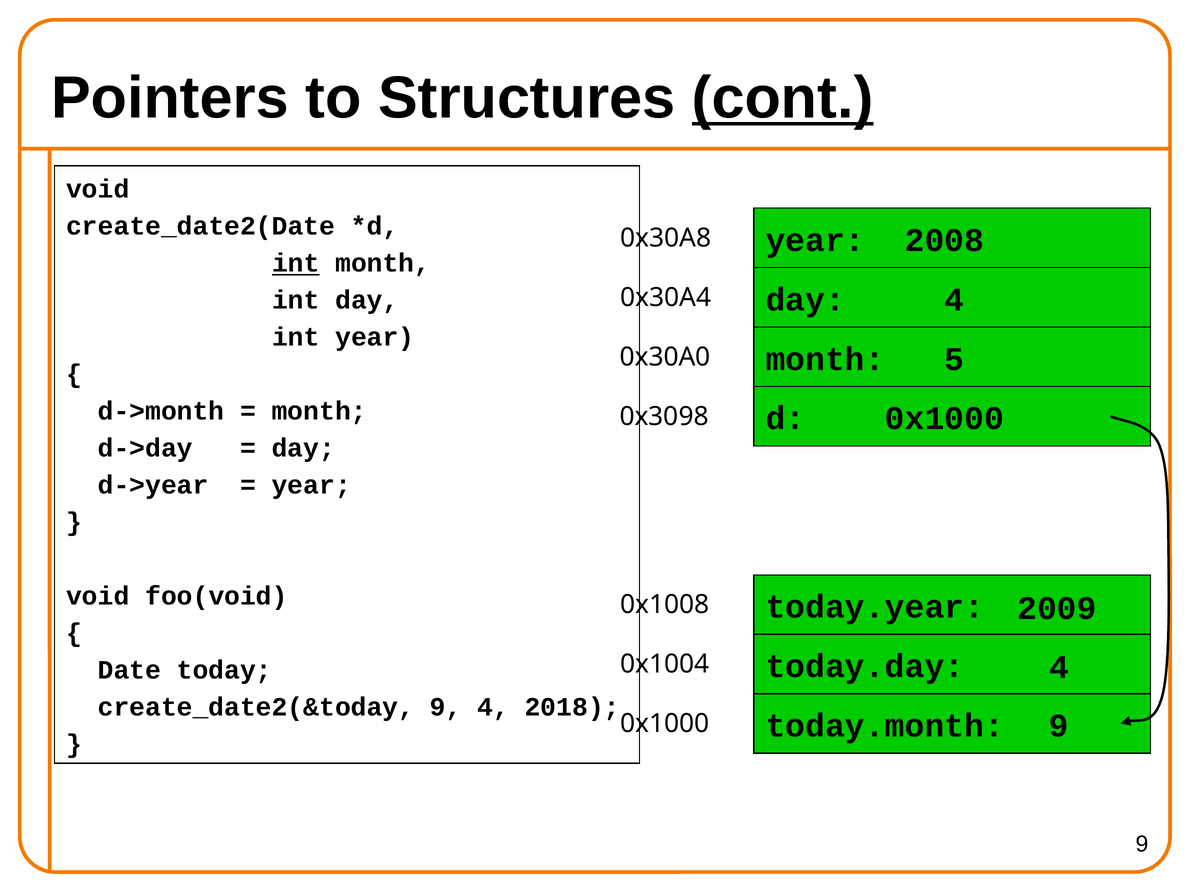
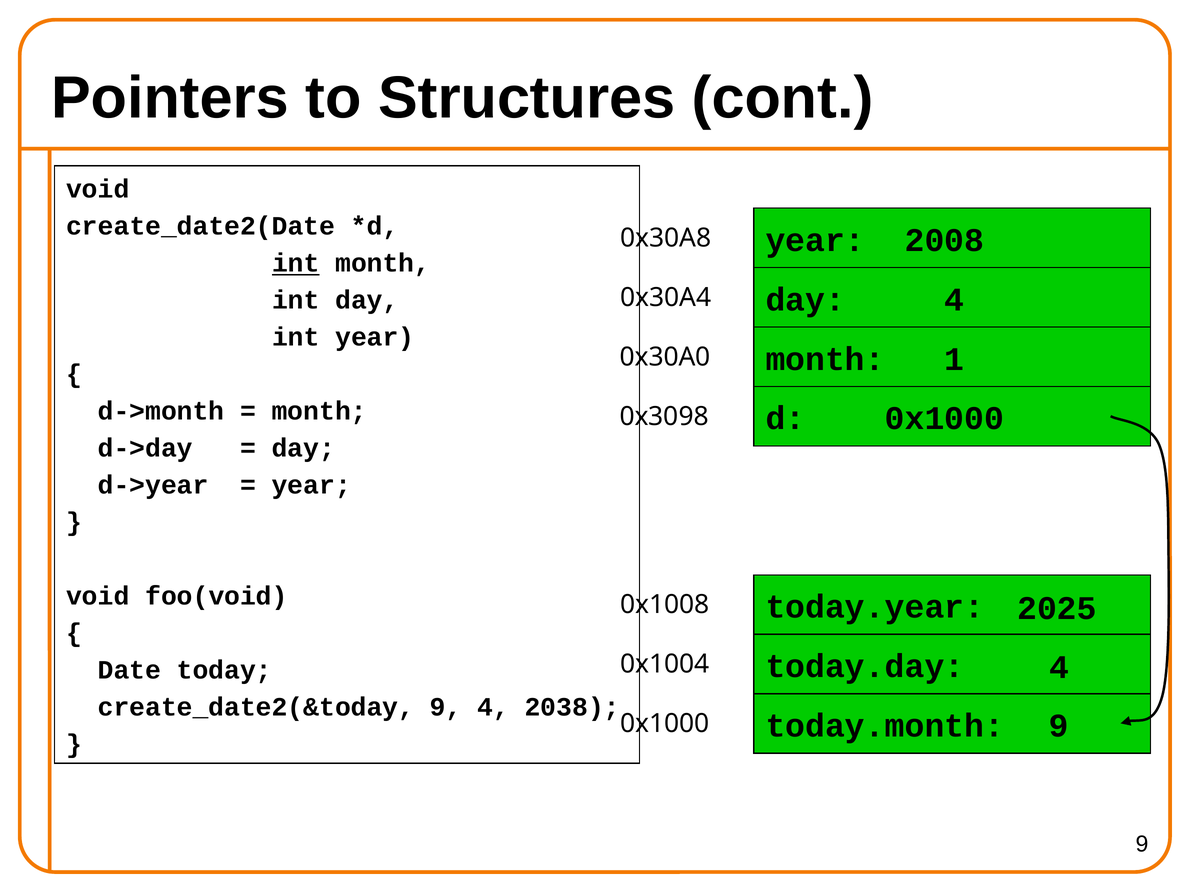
cont underline: present -> none
5: 5 -> 1
2009: 2009 -> 2025
2018: 2018 -> 2038
